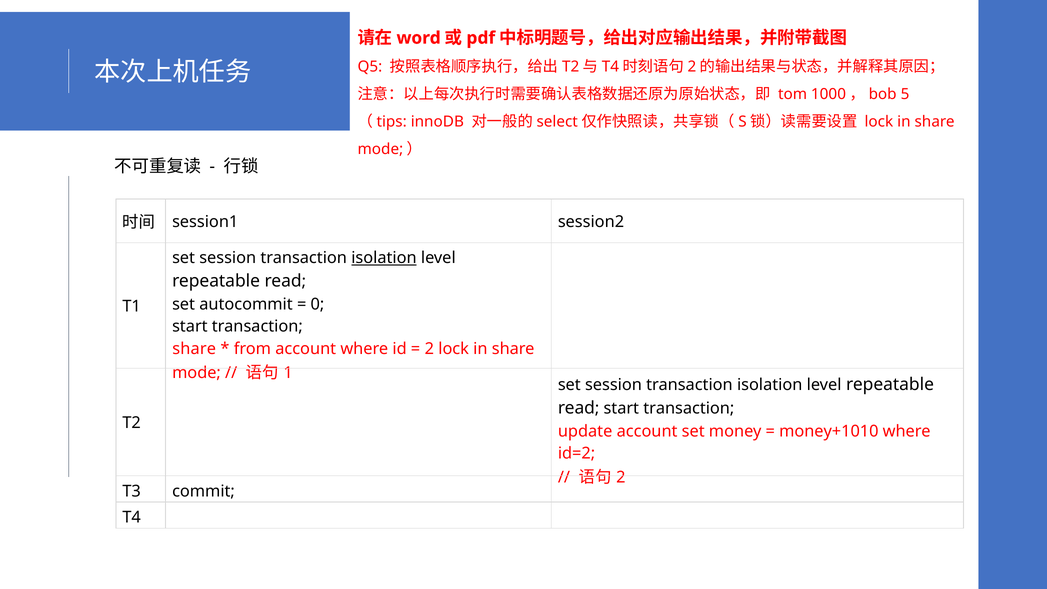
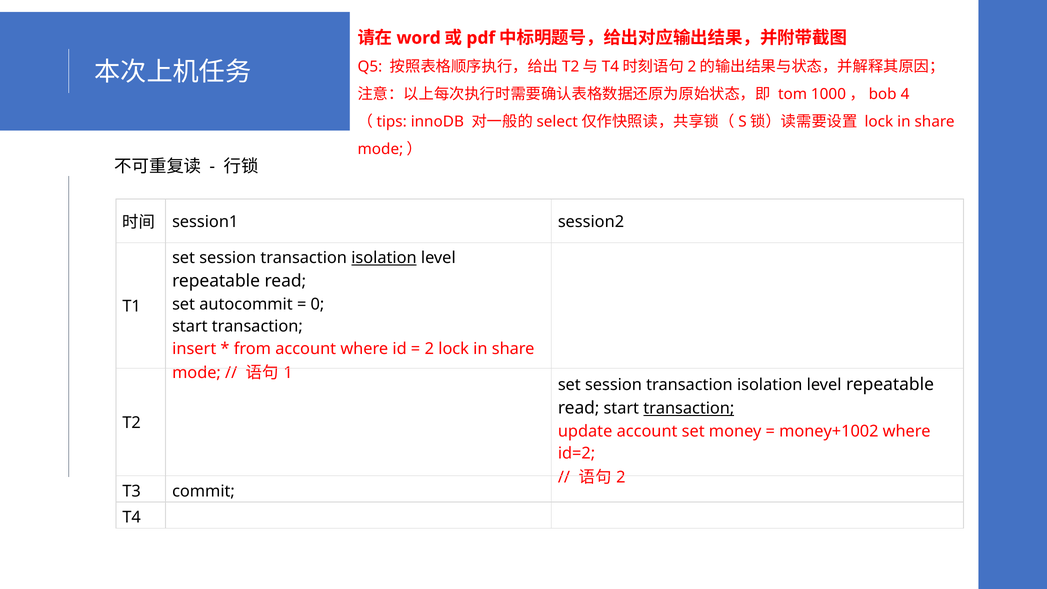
5: 5 -> 4
share at (194, 349): share -> insert
transaction at (689, 408) underline: none -> present
money+1010: money+1010 -> money+1002
